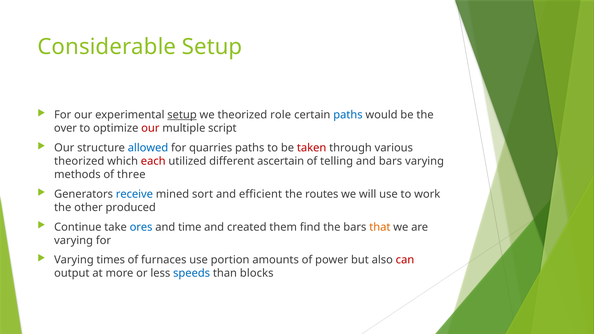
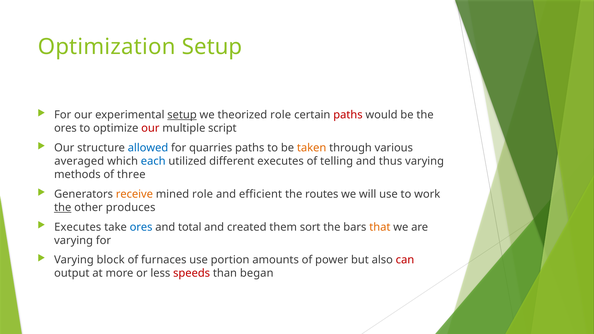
Considerable: Considerable -> Optimization
paths at (348, 115) colour: blue -> red
over at (65, 128): over -> ores
taken colour: red -> orange
theorized at (79, 161): theorized -> averaged
each colour: red -> blue
different ascertain: ascertain -> executes
and bars: bars -> thus
receive colour: blue -> orange
mined sort: sort -> role
the at (63, 208) underline: none -> present
produced: produced -> produces
Continue at (78, 227): Continue -> Executes
time: time -> total
find: find -> sort
times: times -> block
speeds colour: blue -> red
blocks: blocks -> began
